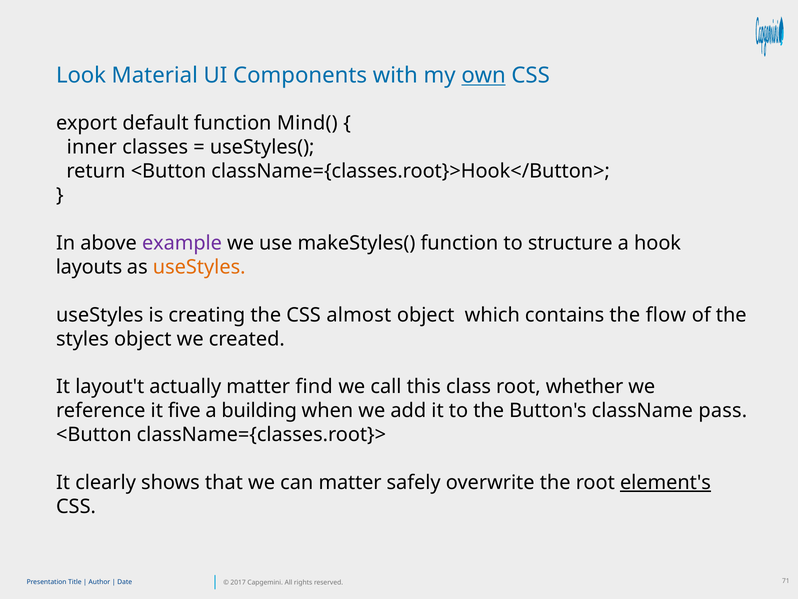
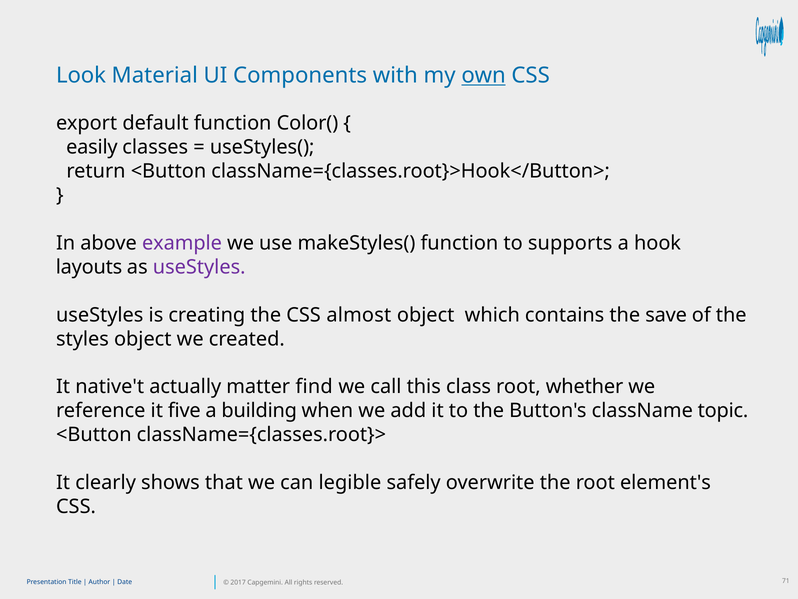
Mind(: Mind( -> Color(
inner: inner -> easily
structure: structure -> supports
useStyles at (199, 267) colour: orange -> purple
flow: flow -> save
layout't: layout't -> native't
pass: pass -> topic
can matter: matter -> legible
element's underline: present -> none
